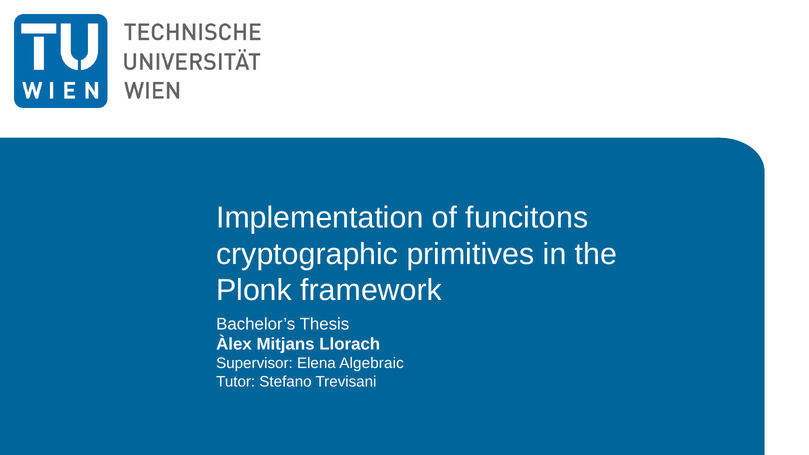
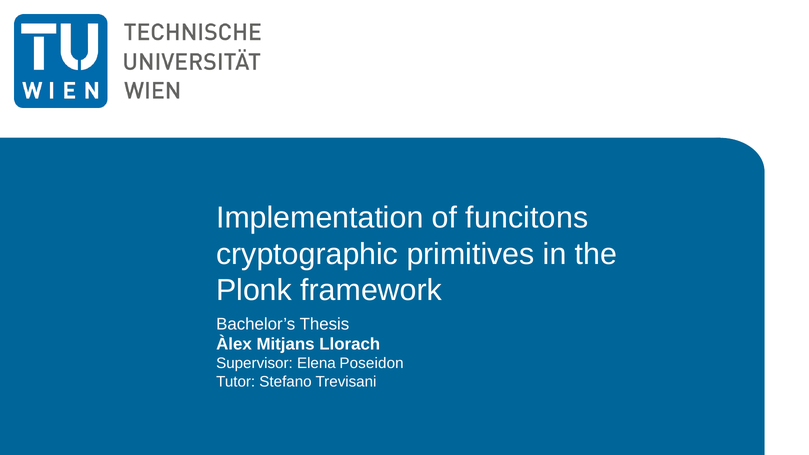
Algebraic: Algebraic -> Poseidon
